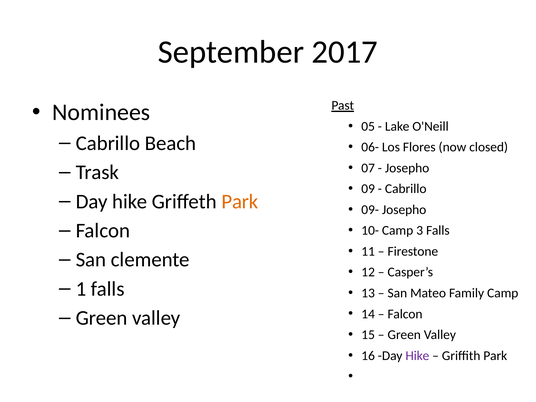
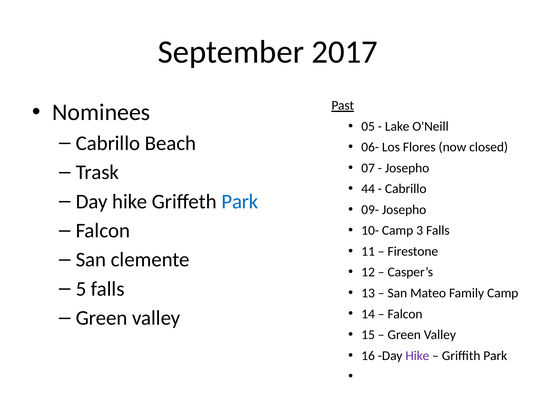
09: 09 -> 44
Park at (240, 201) colour: orange -> blue
1: 1 -> 5
